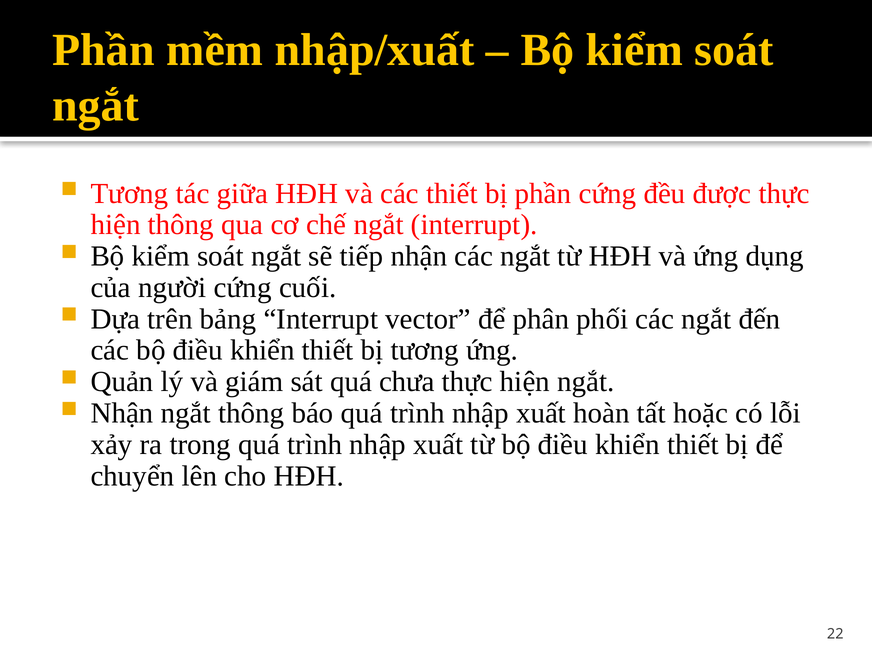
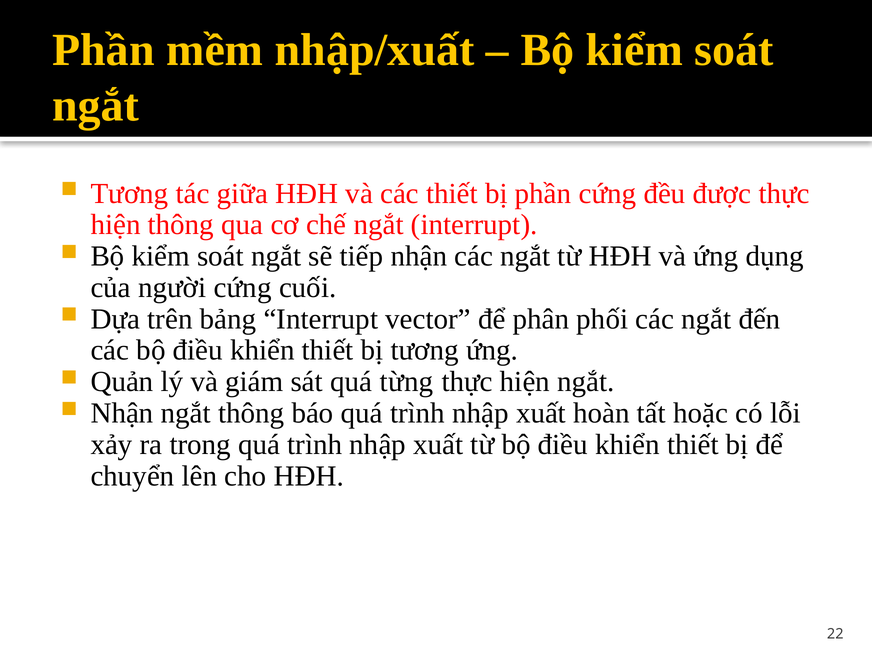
chưa: chưa -> từng
